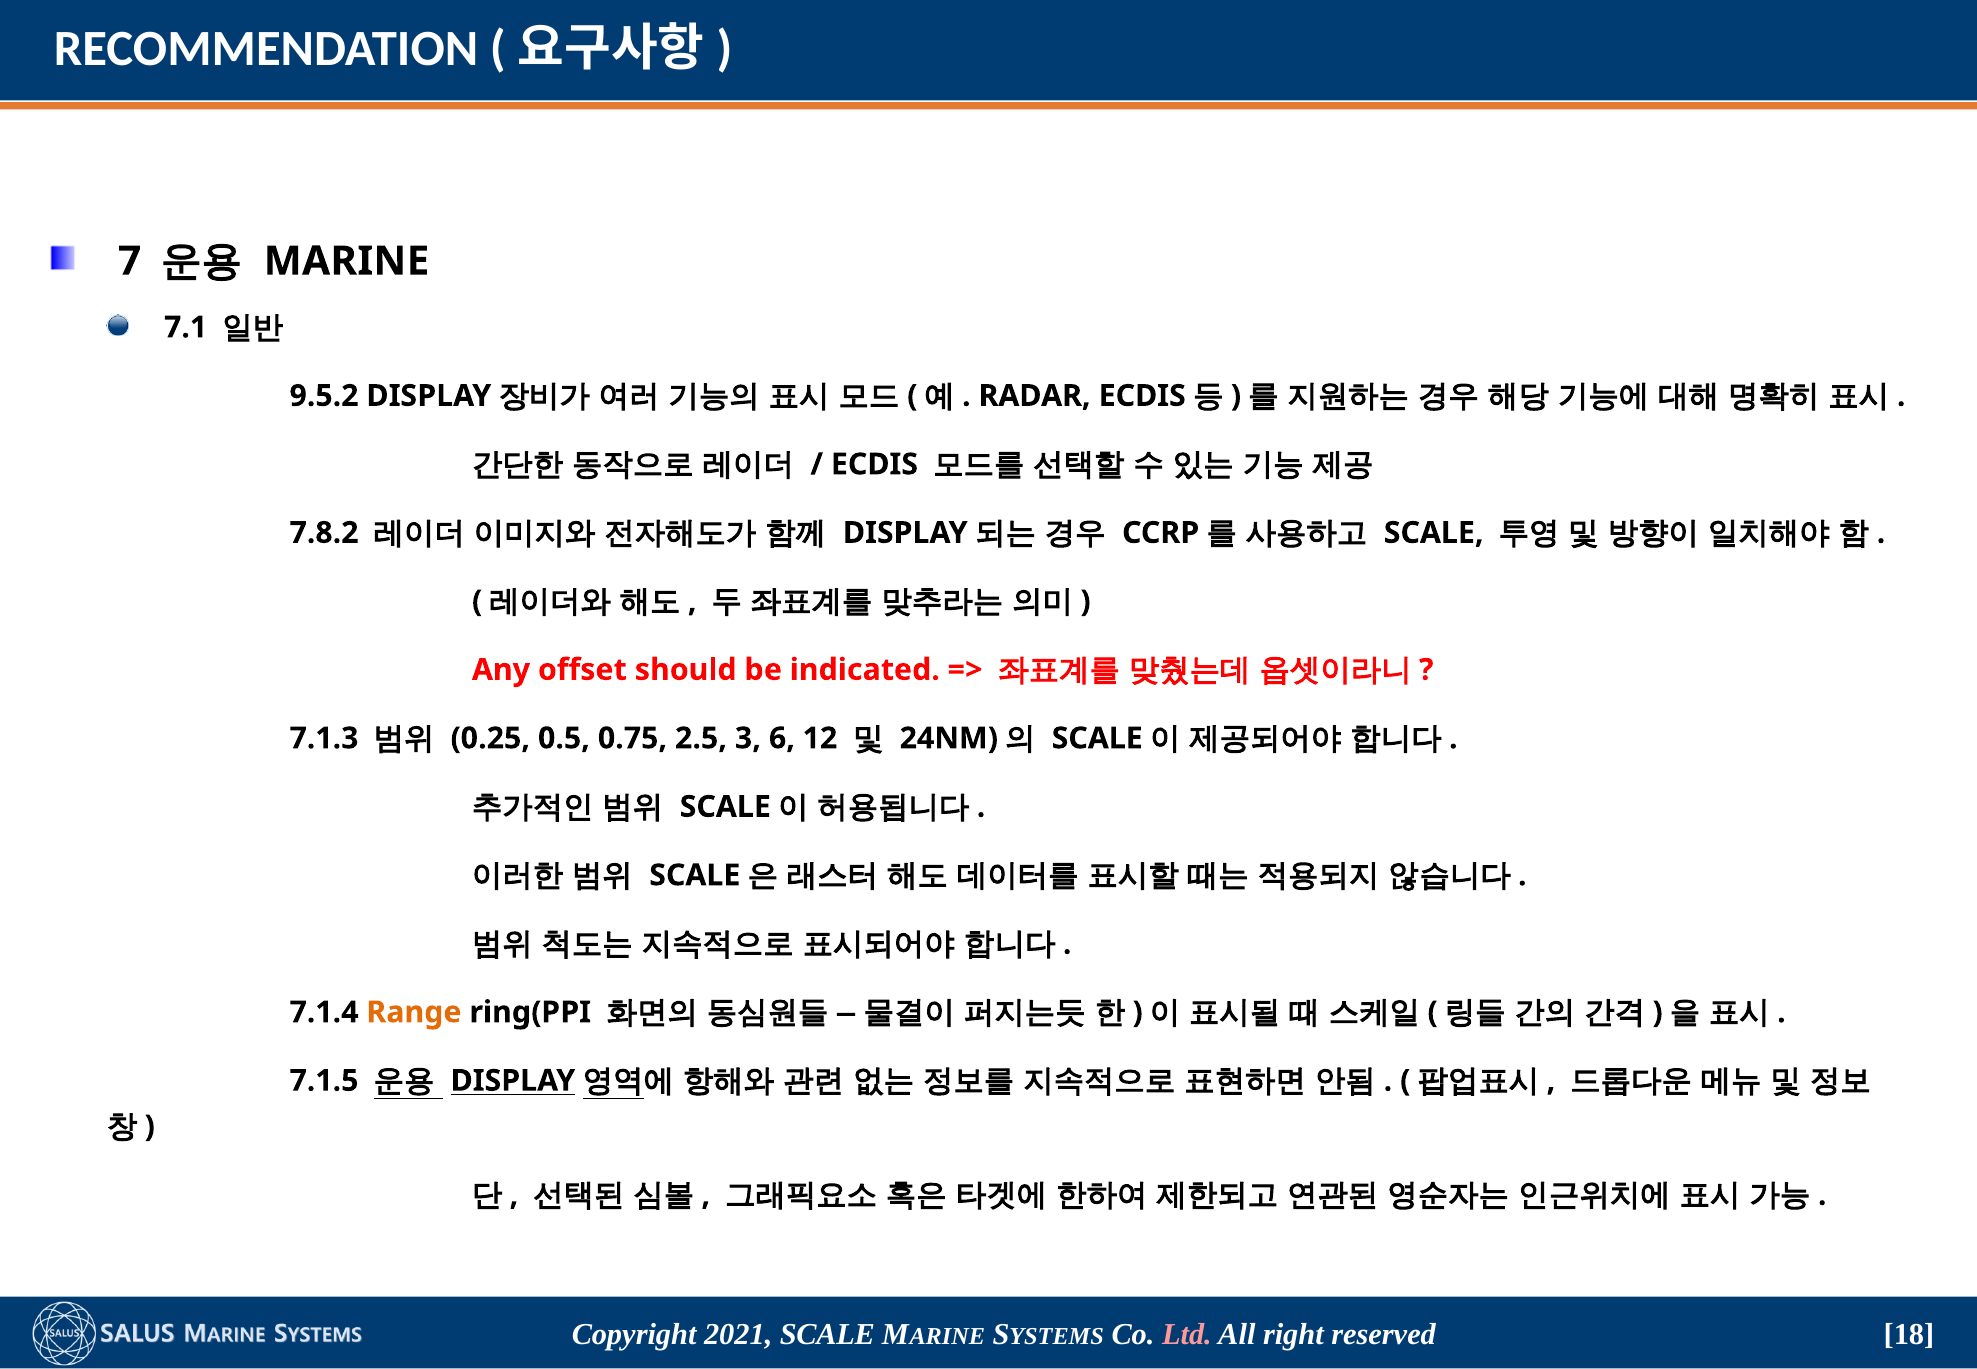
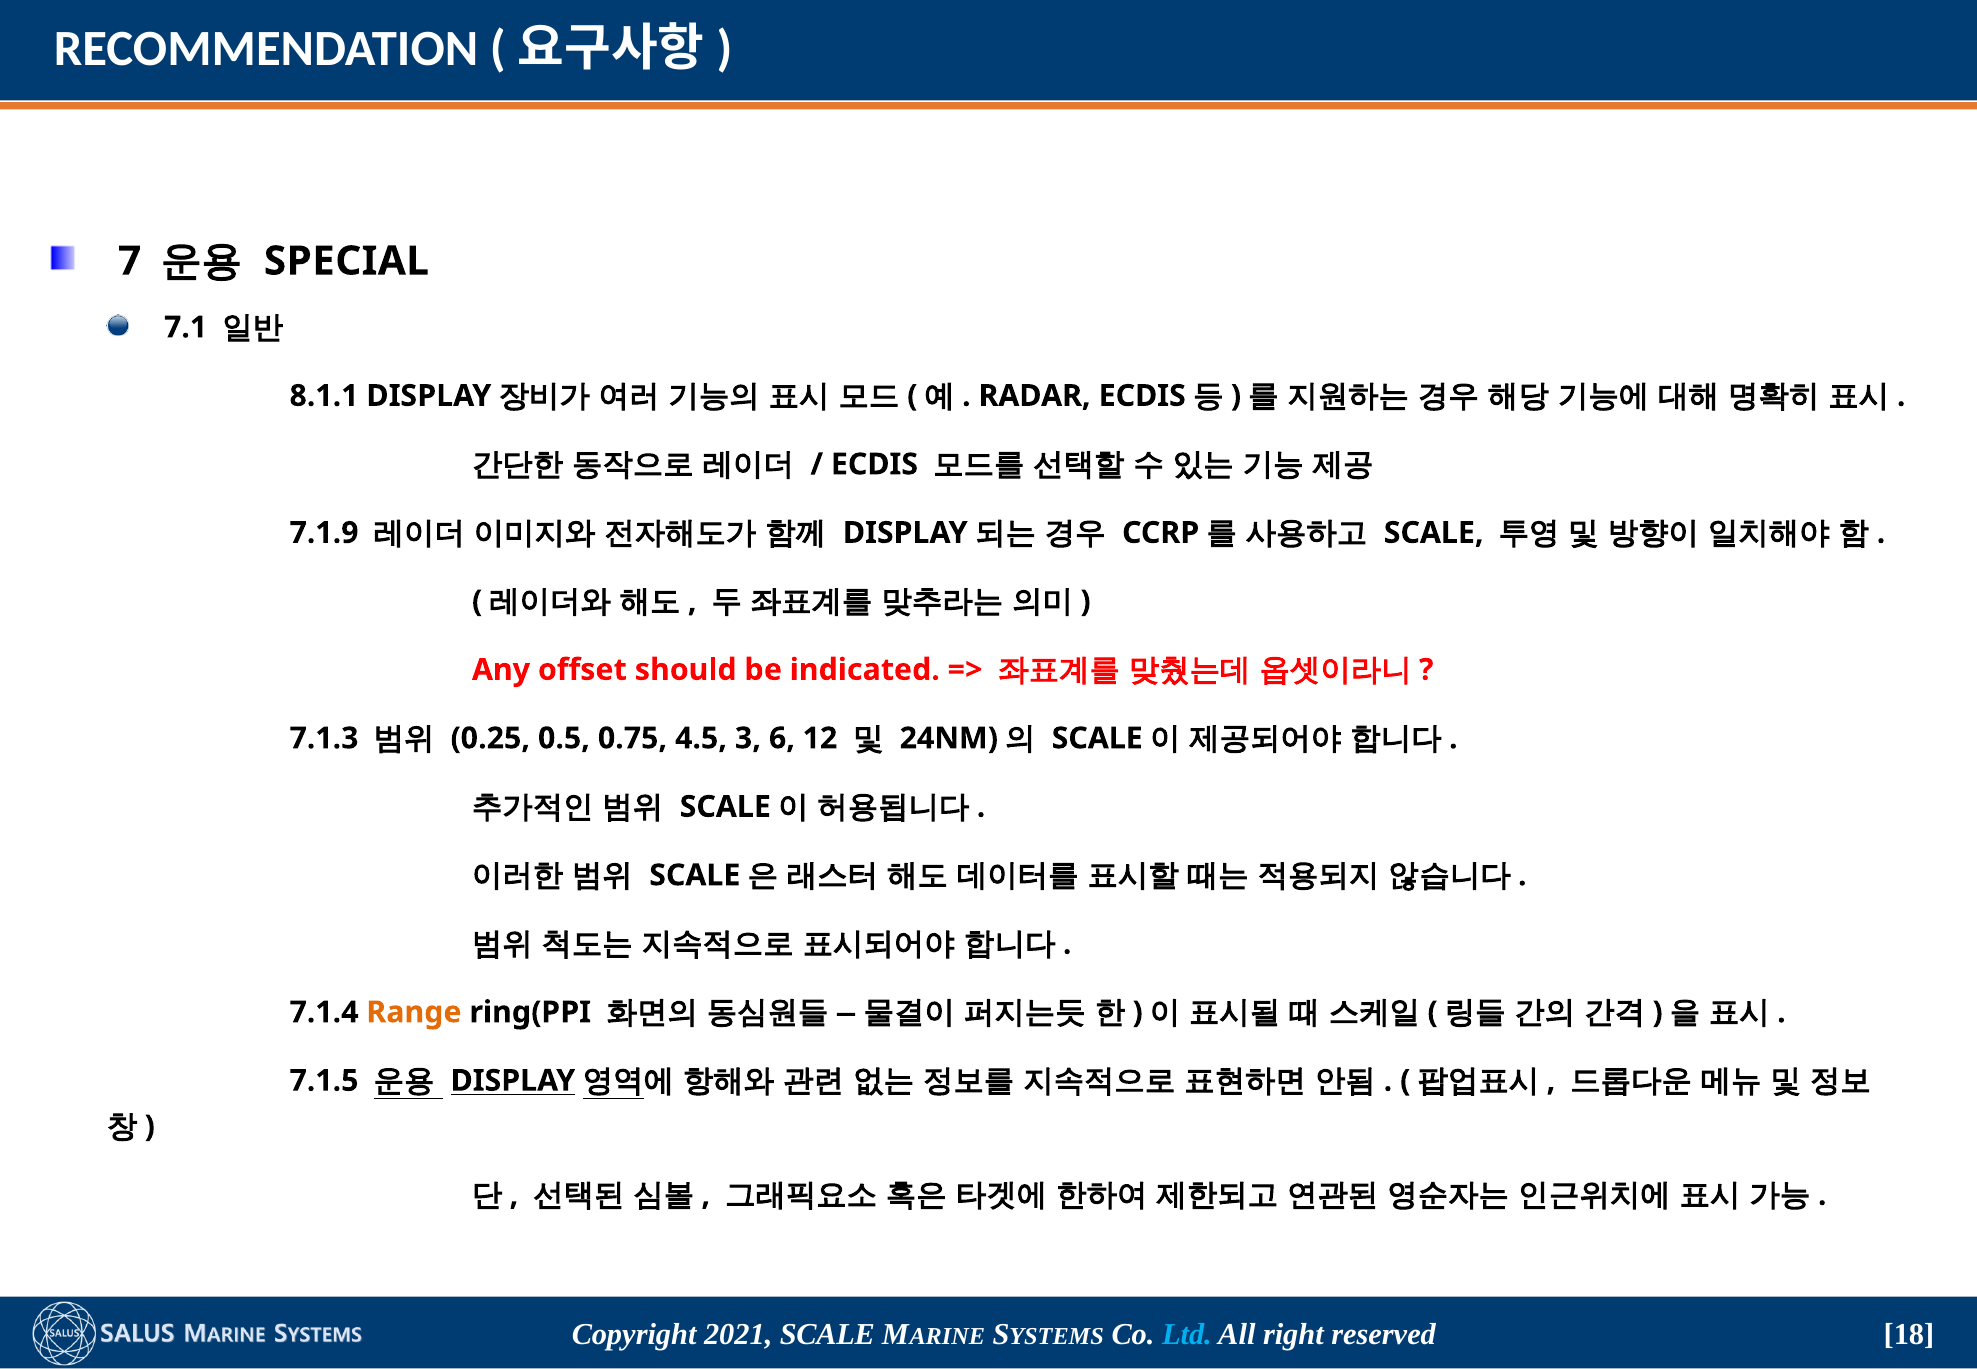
MARINE at (346, 261): MARINE -> SPECIAL
9.5.2: 9.5.2 -> 8.1.1
7.8.2: 7.8.2 -> 7.1.9
2.5: 2.5 -> 4.5
Ltd colour: pink -> light blue
